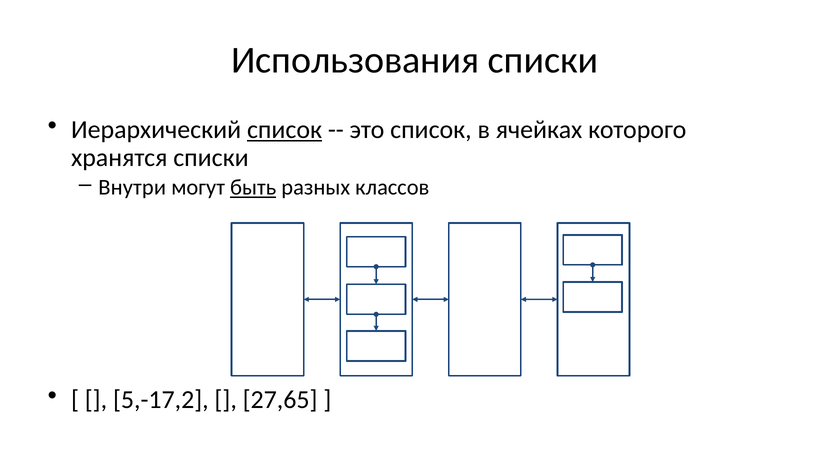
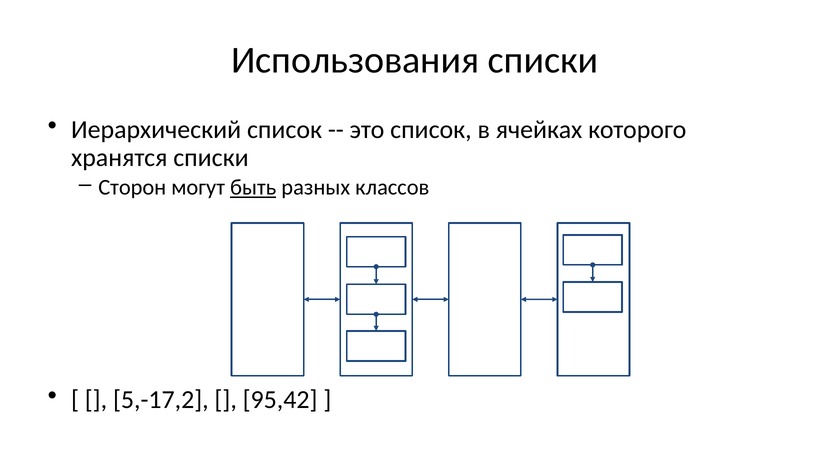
список at (285, 129) underline: present -> none
Внутри: Внутри -> Сторон
27,65: 27,65 -> 95,42
